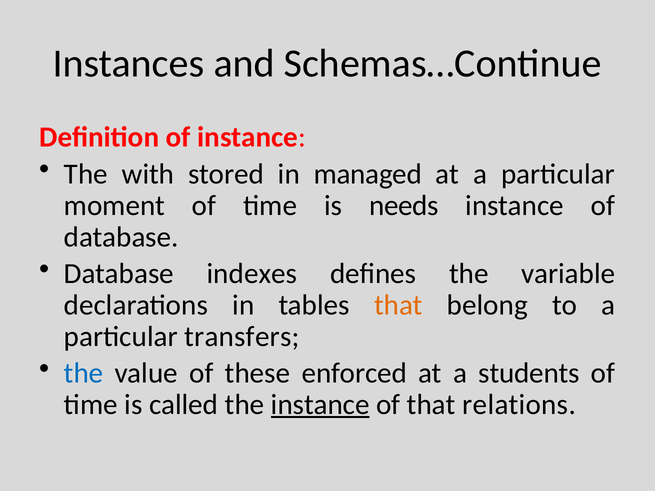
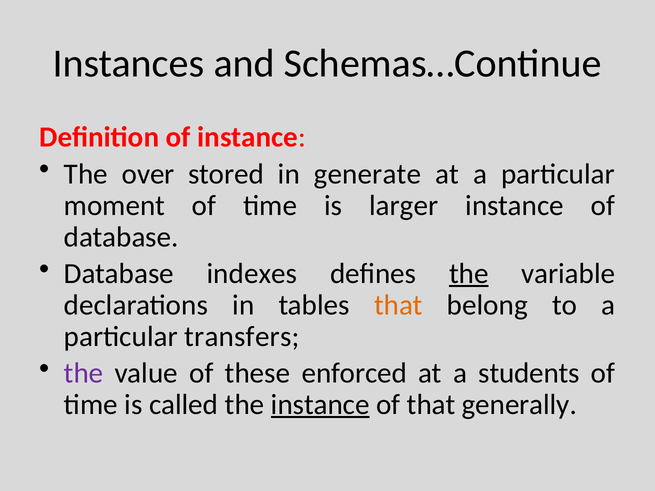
with: with -> over
managed: managed -> generate
needs: needs -> larger
the at (469, 274) underline: none -> present
the at (84, 373) colour: blue -> purple
relations: relations -> generally
